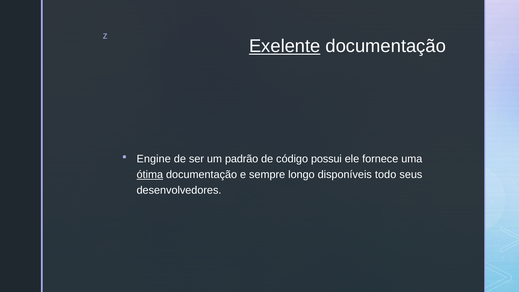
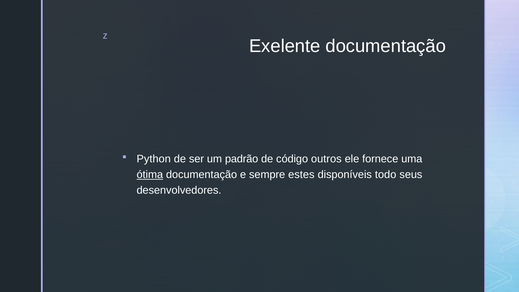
Exelente underline: present -> none
Engine: Engine -> Python
possui: possui -> outros
longo: longo -> estes
